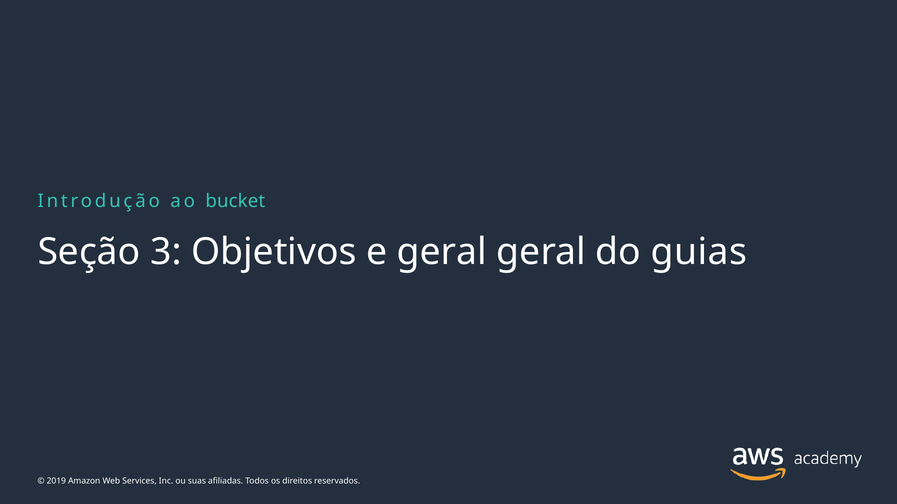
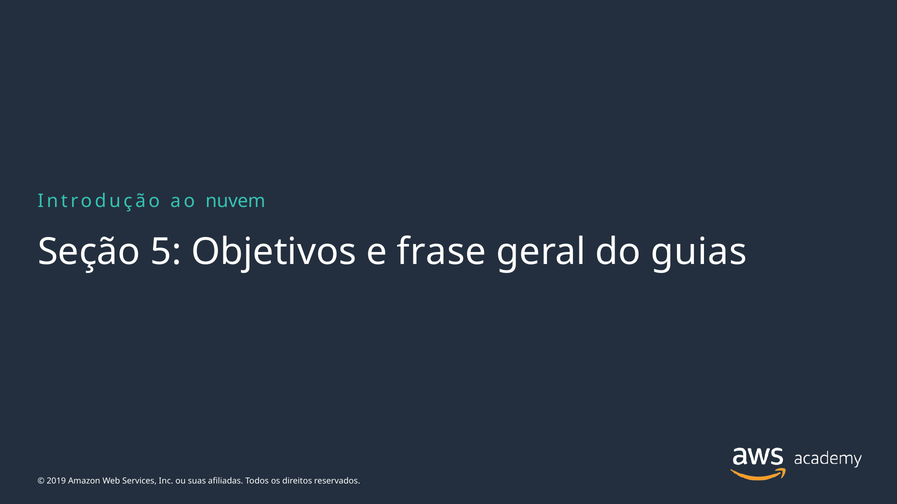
bucket: bucket -> nuvem
3: 3 -> 5
e geral: geral -> frase
